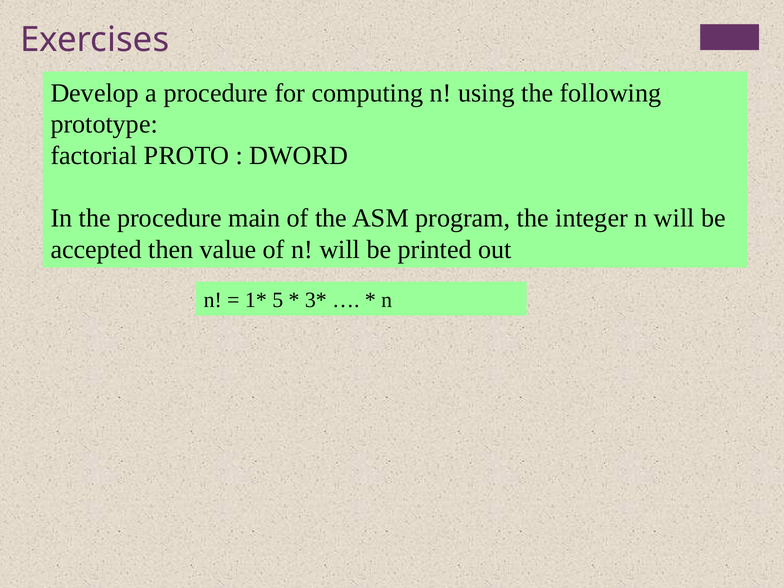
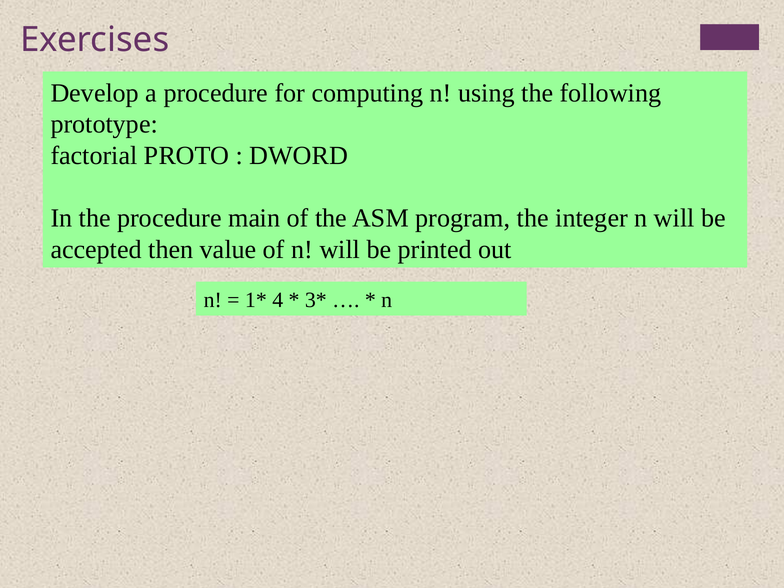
5: 5 -> 4
